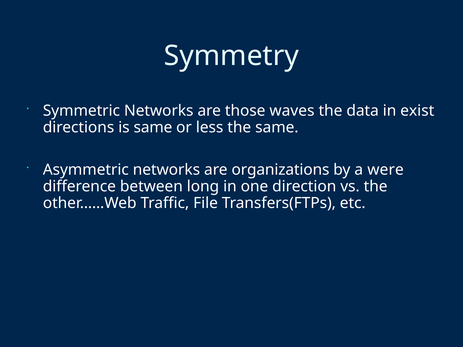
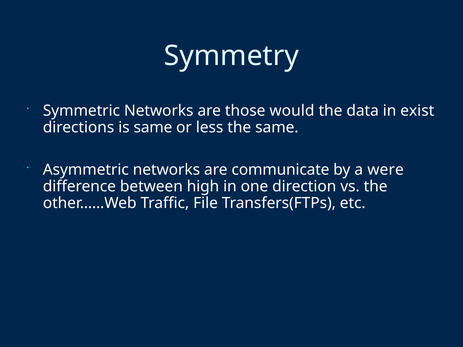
waves: waves -> would
organizations: organizations -> communicate
long: long -> high
